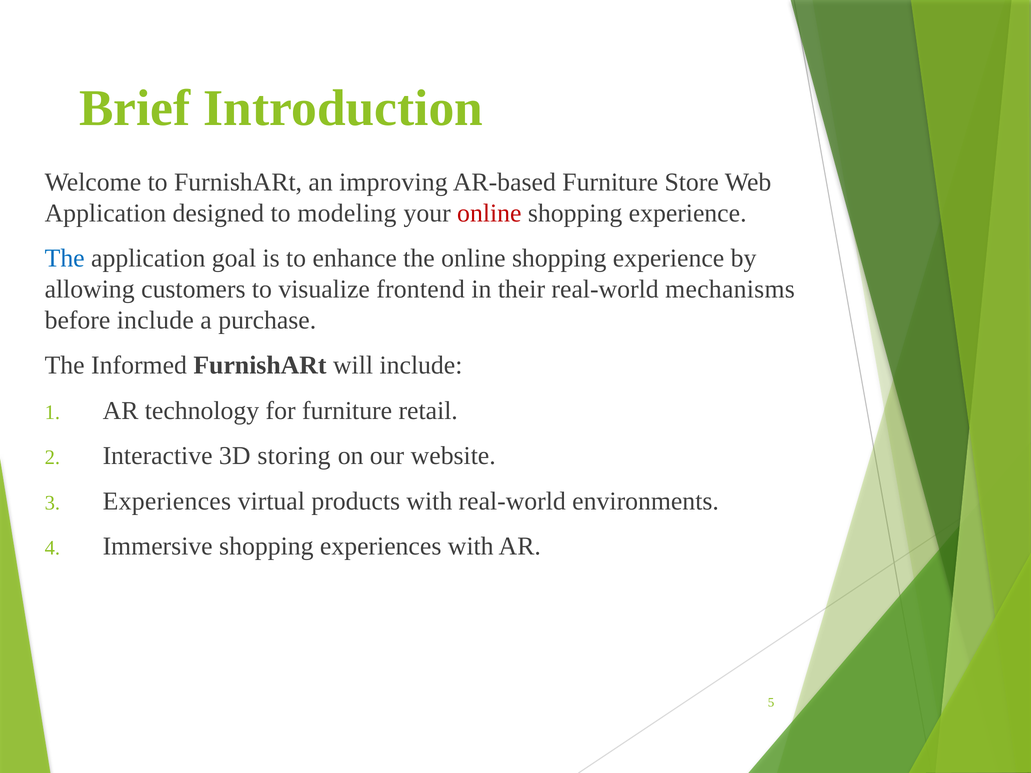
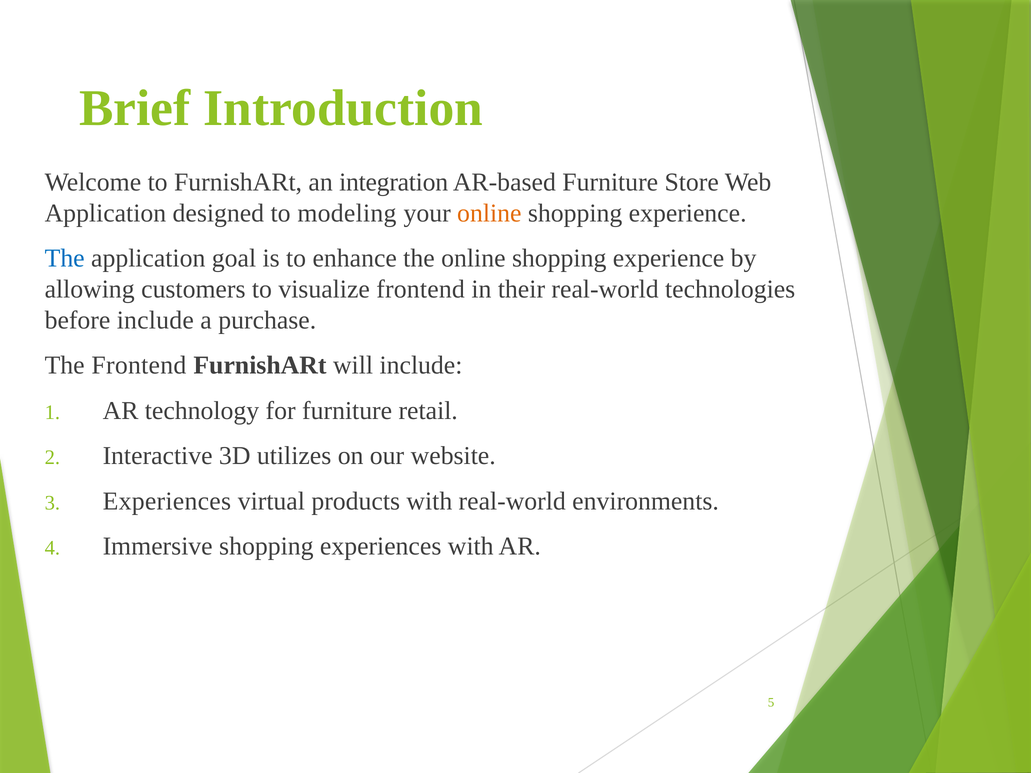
improving: improving -> integration
online at (489, 213) colour: red -> orange
mechanisms: mechanisms -> technologies
The Informed: Informed -> Frontend
storing: storing -> utilizes
